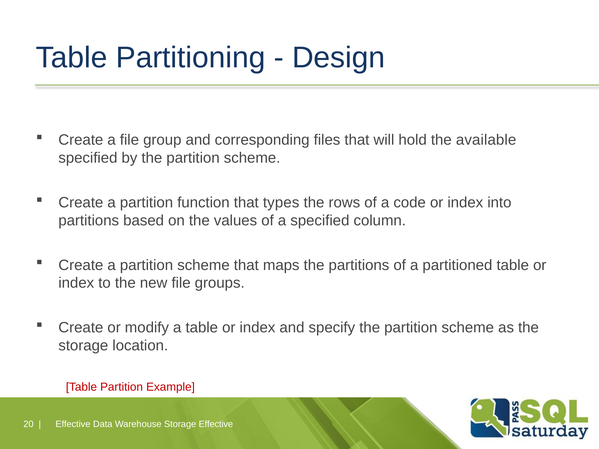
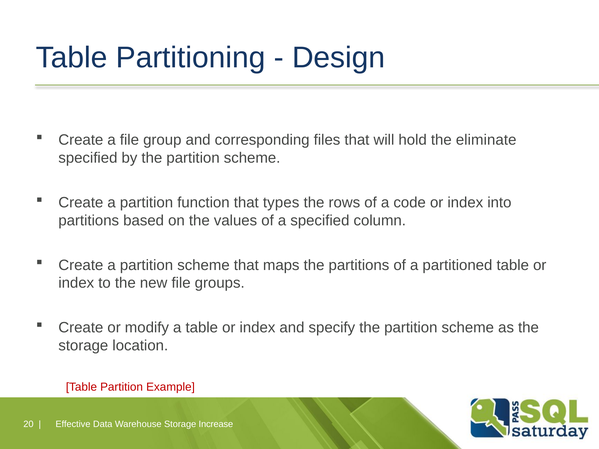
available: available -> eliminate
Storage Effective: Effective -> Increase
